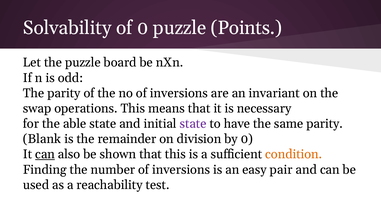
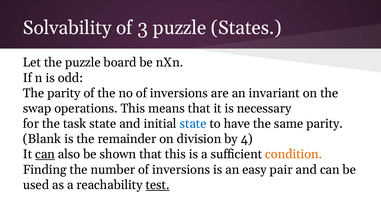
of 0: 0 -> 3
Points: Points -> States
able: able -> task
state at (193, 123) colour: purple -> blue
by 0: 0 -> 4
test underline: none -> present
